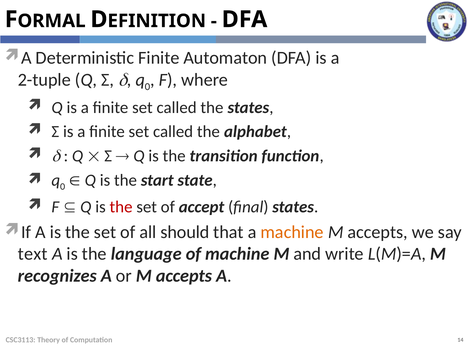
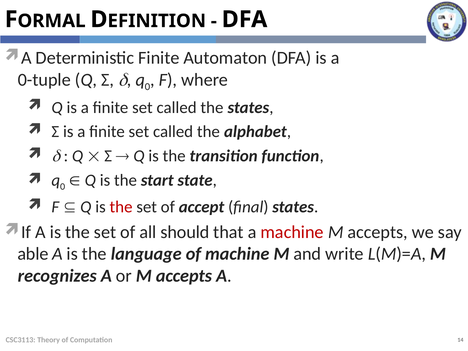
2-tuple: 2-tuple -> 0-tuple
machine at (292, 232) colour: orange -> red
text: text -> able
